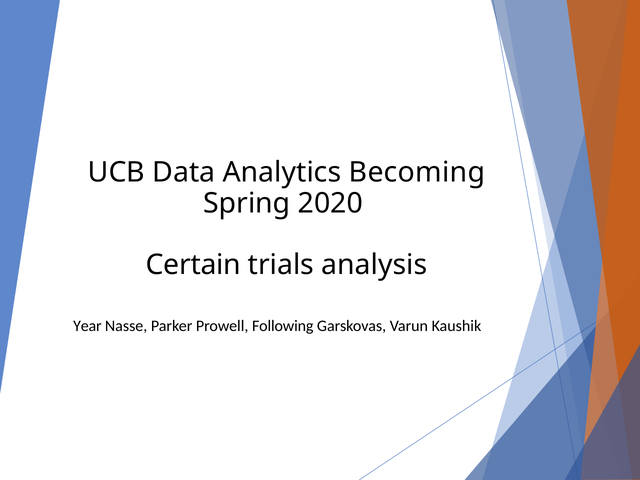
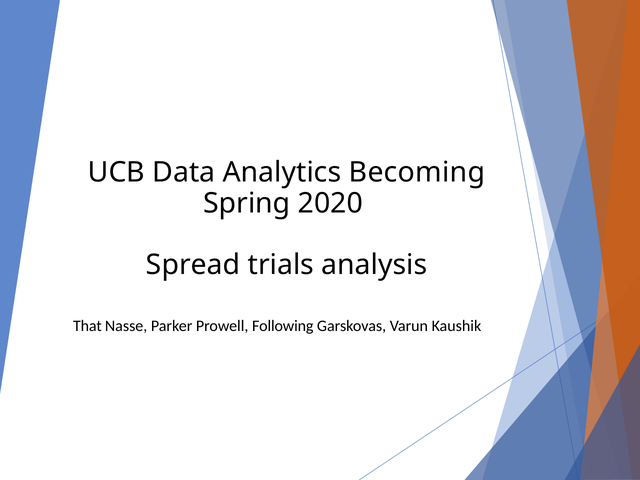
Certain: Certain -> Spread
Year: Year -> That
